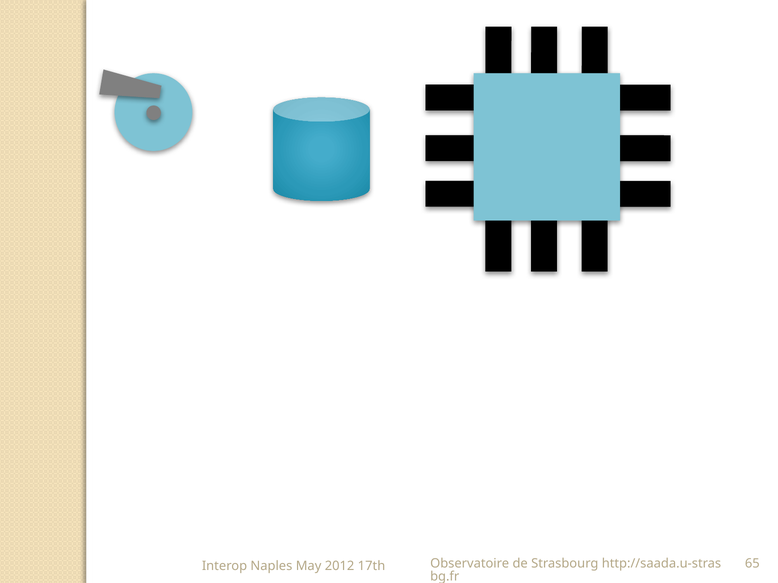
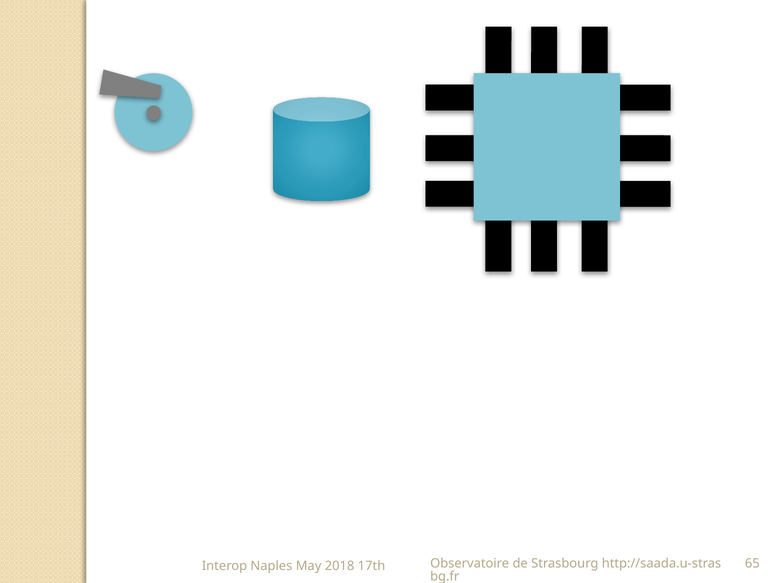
2012: 2012 -> 2018
